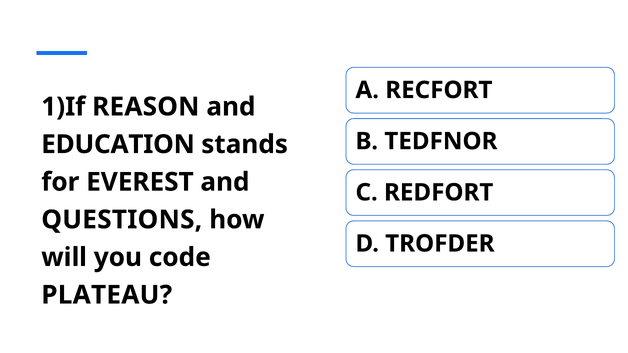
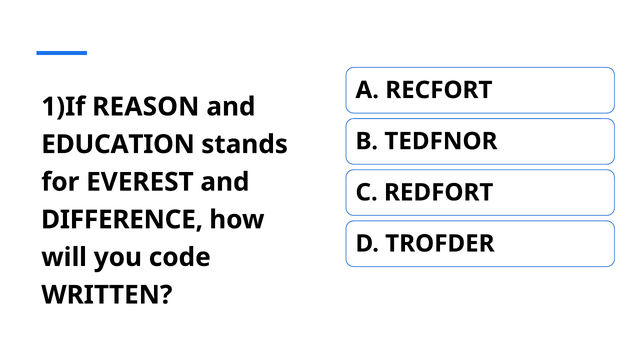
QUESTIONS: QUESTIONS -> DIFFERENCE
PLATEAU: PLATEAU -> WRITTEN
